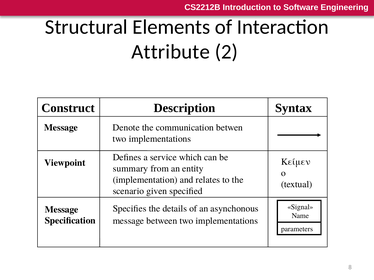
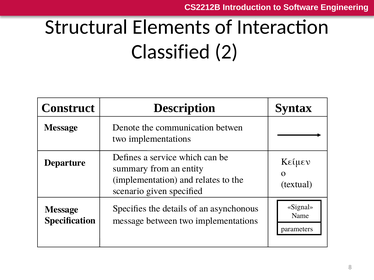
Attribute: Attribute -> Classified
Viewpoint: Viewpoint -> Departure
